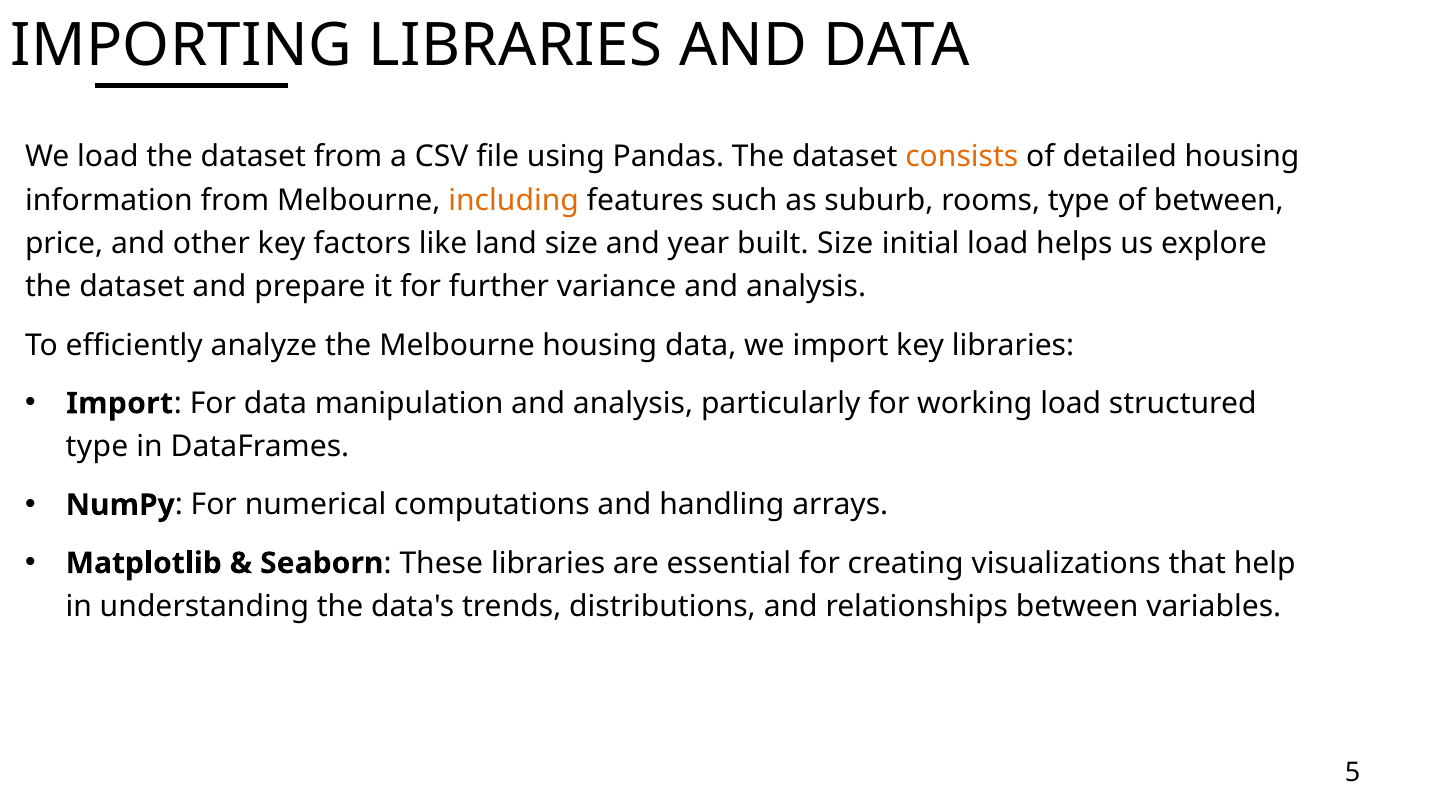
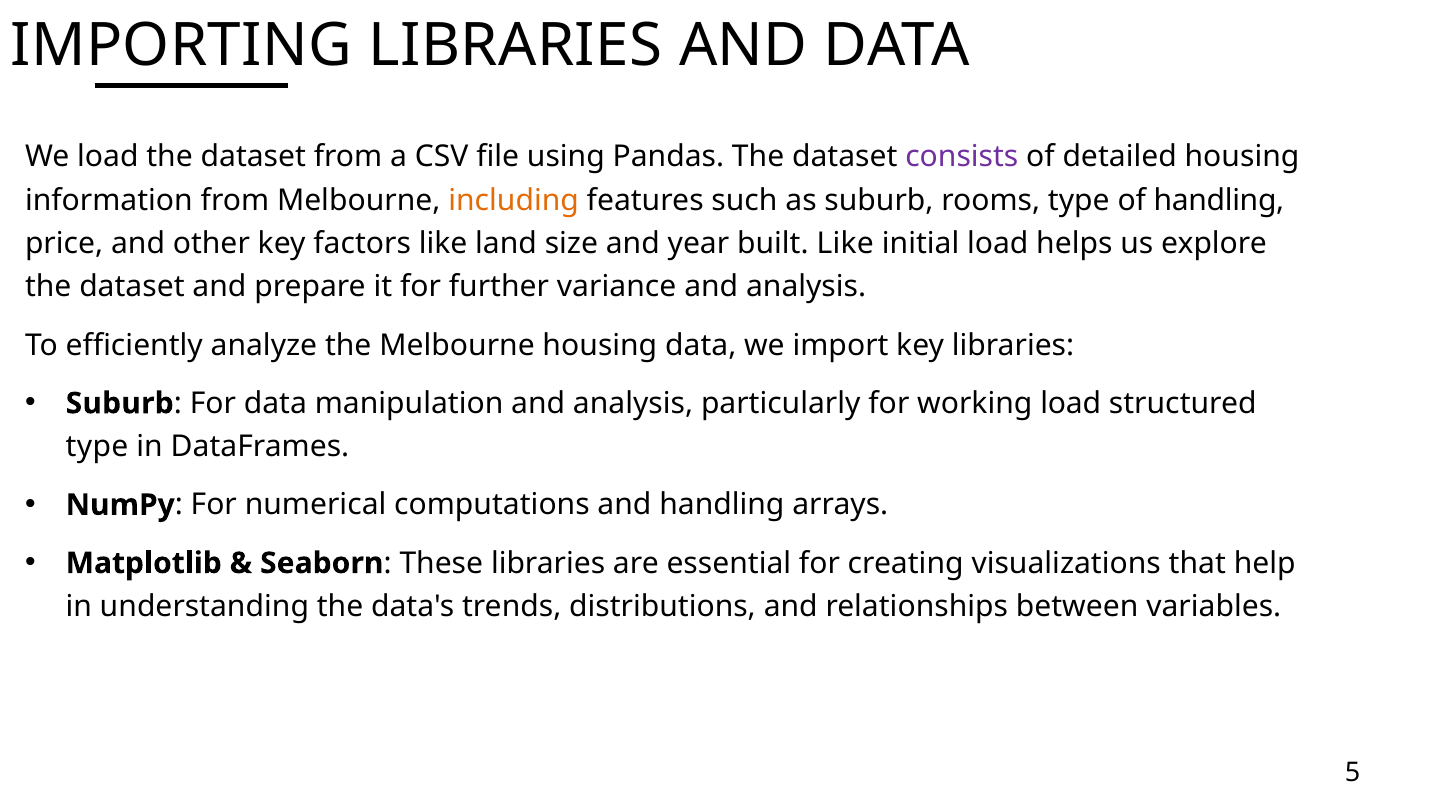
consists colour: orange -> purple
of between: between -> handling
built Size: Size -> Like
Import at (120, 403): Import -> Suburb
